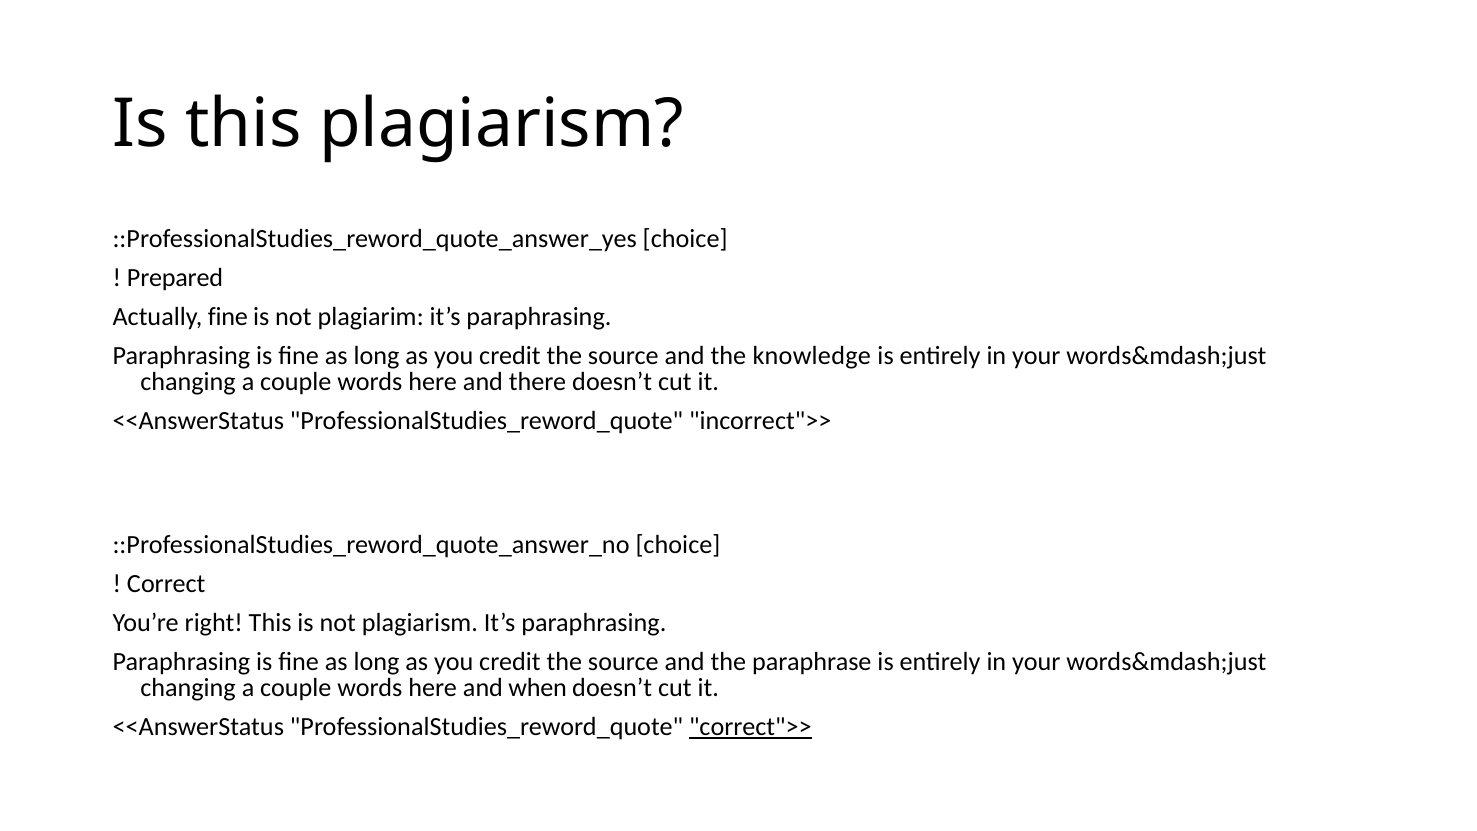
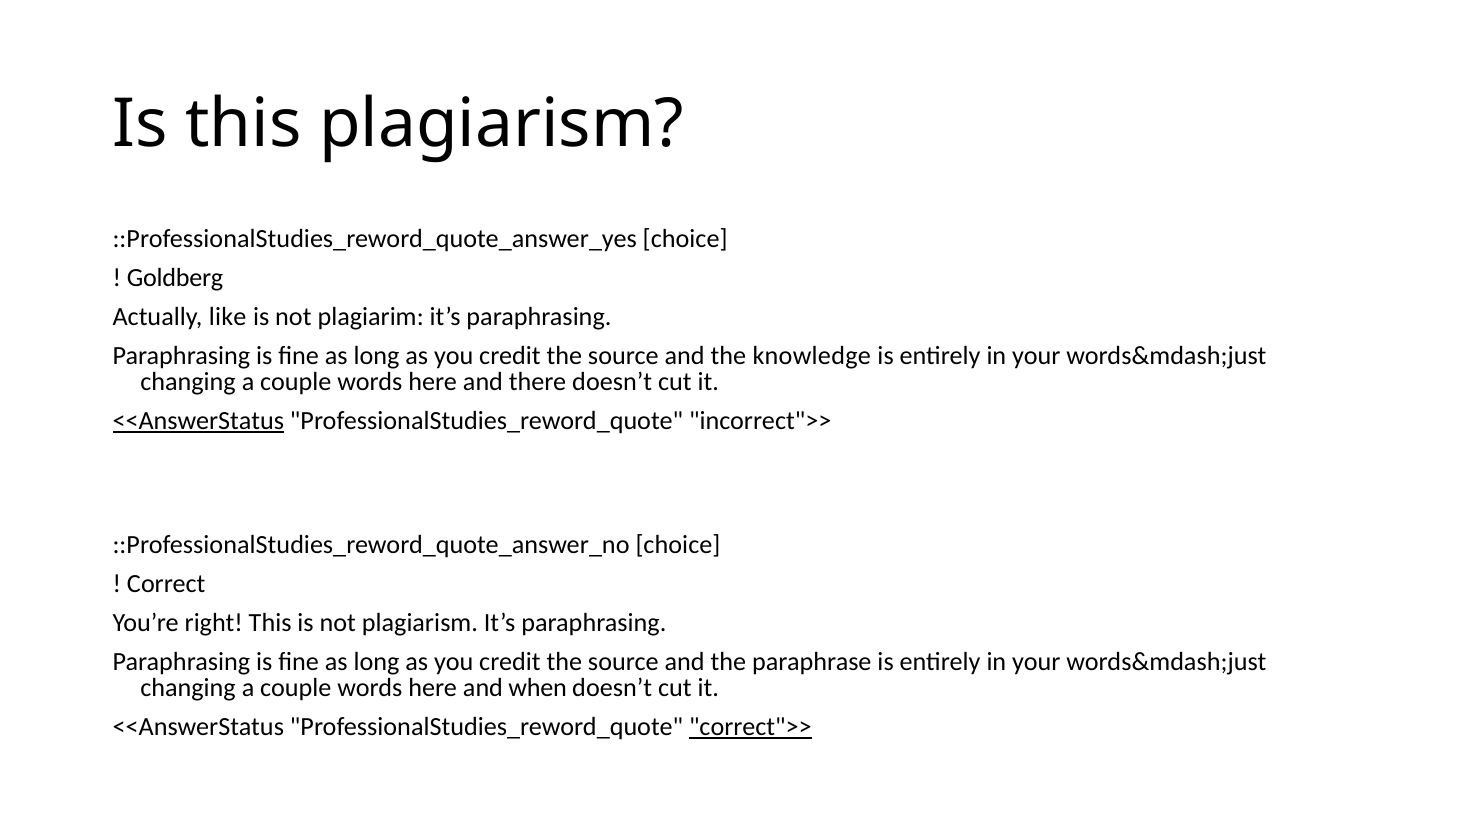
Prepared: Prepared -> Goldberg
Actually fine: fine -> like
<<AnswerStatus at (198, 421) underline: none -> present
